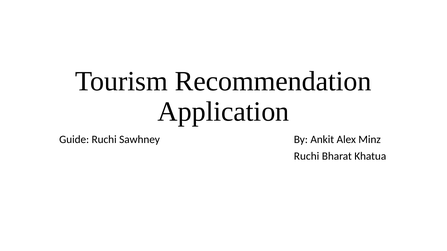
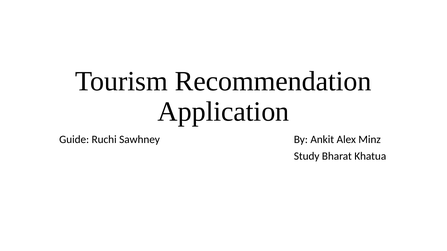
Ruchi at (307, 156): Ruchi -> Study
